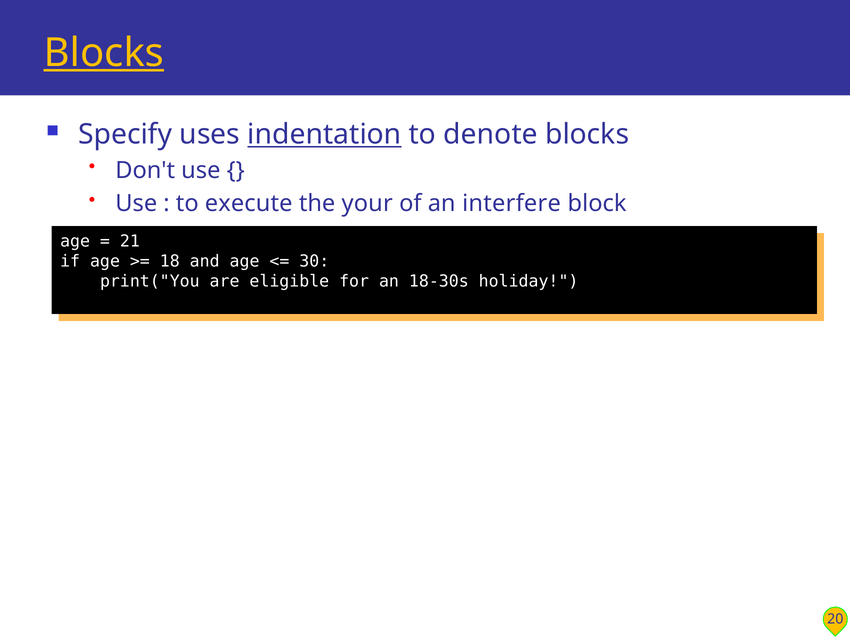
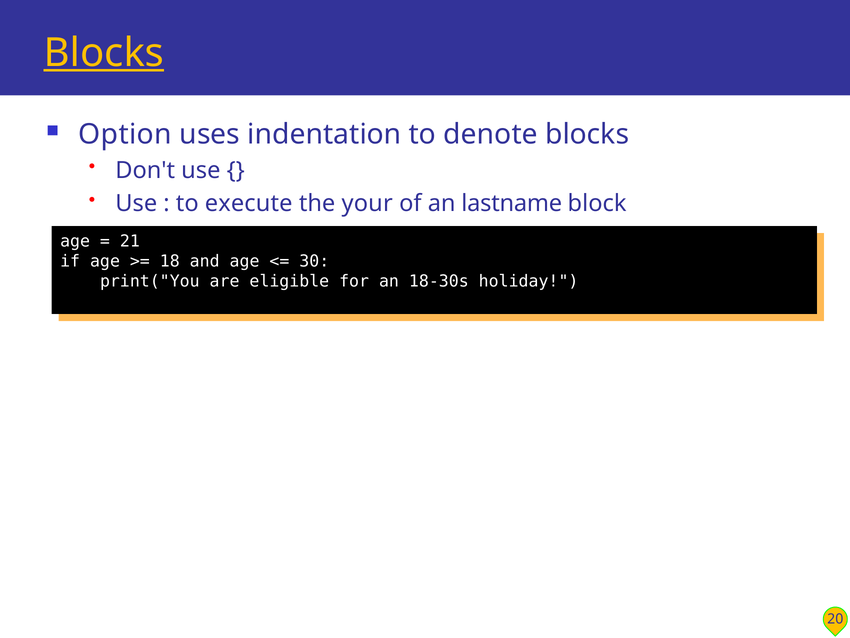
Specify: Specify -> Option
indentation underline: present -> none
interfere: interfere -> lastname
